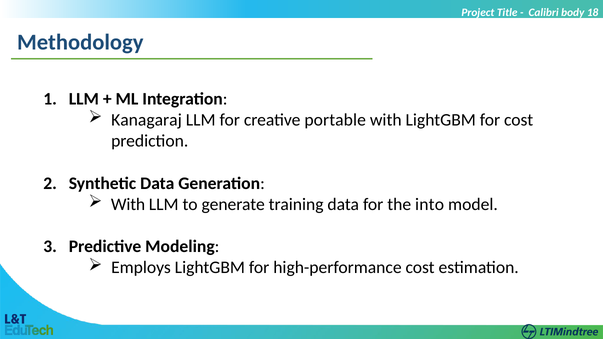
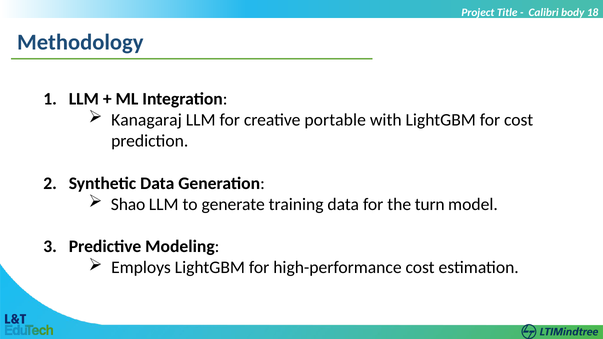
With at (128, 204): With -> Shao
into: into -> turn
